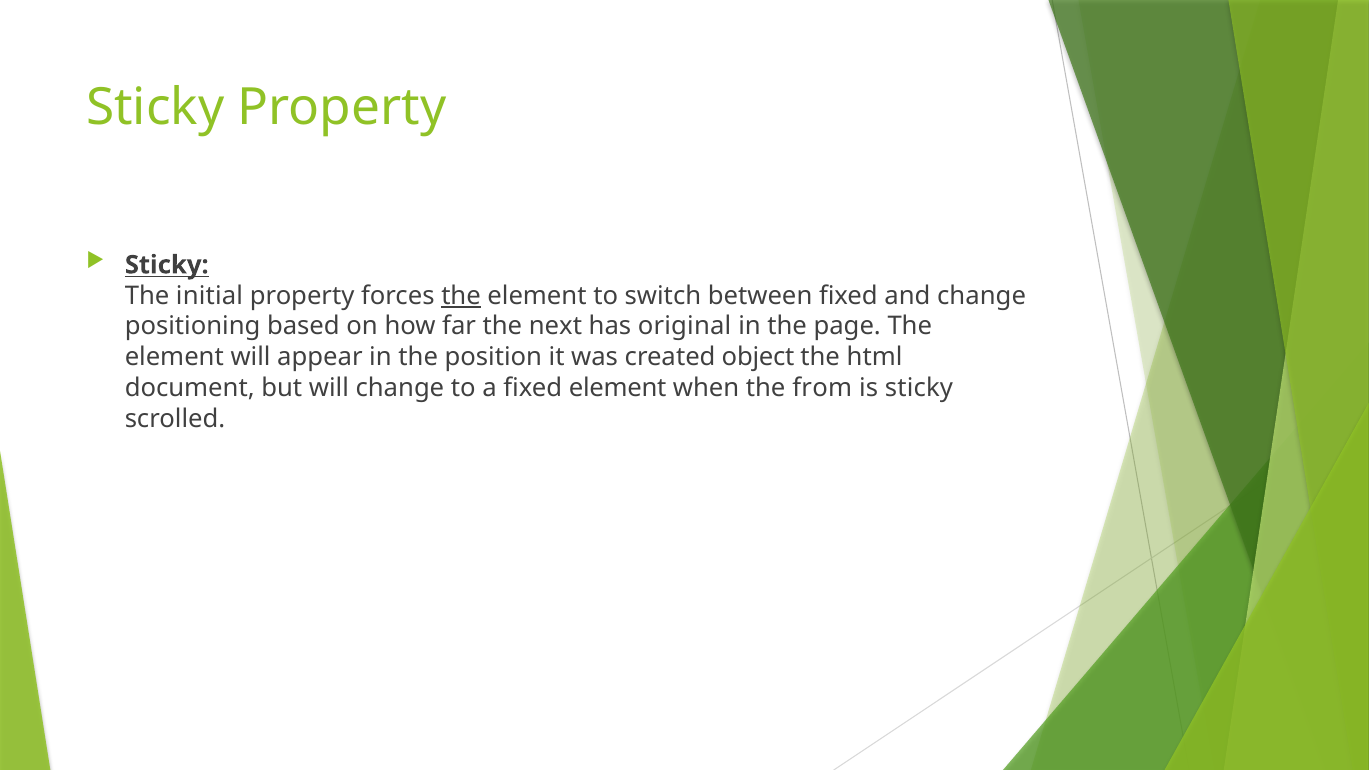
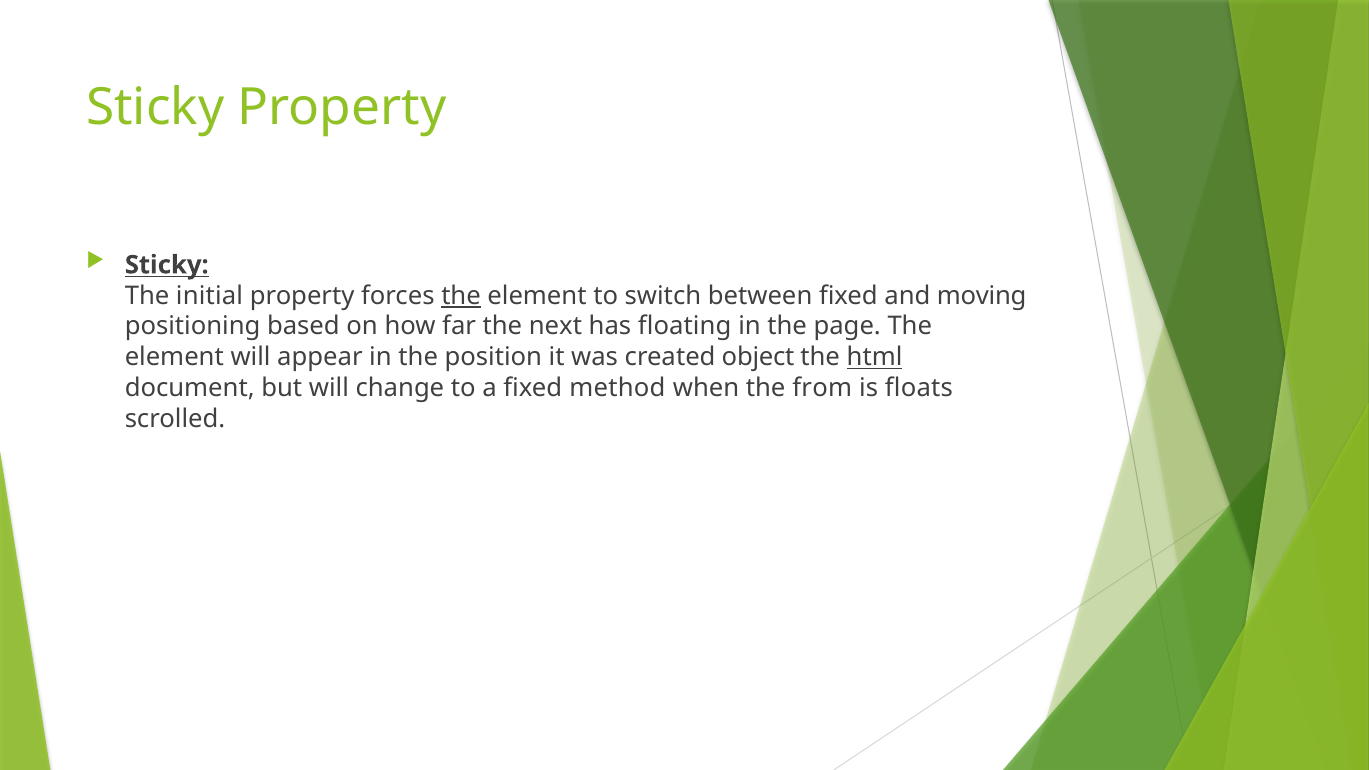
and change: change -> moving
original: original -> floating
html underline: none -> present
fixed element: element -> method
is sticky: sticky -> floats
